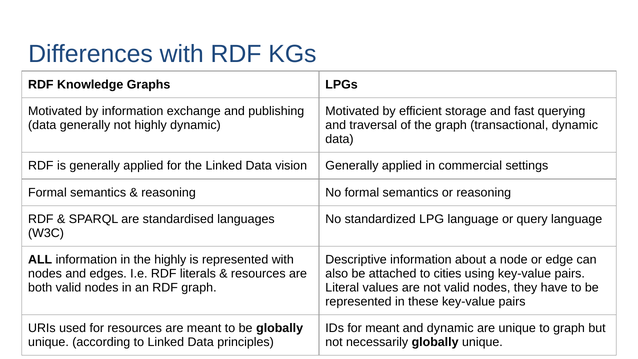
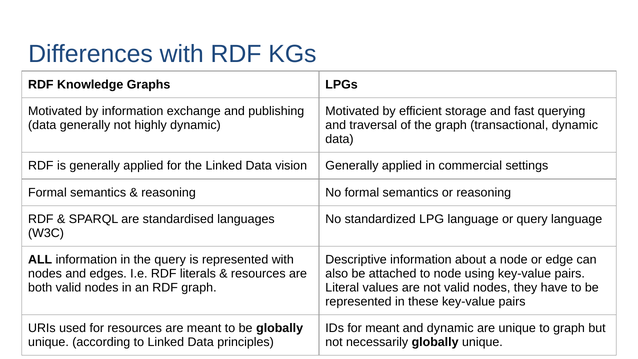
the highly: highly -> query
to cities: cities -> node
